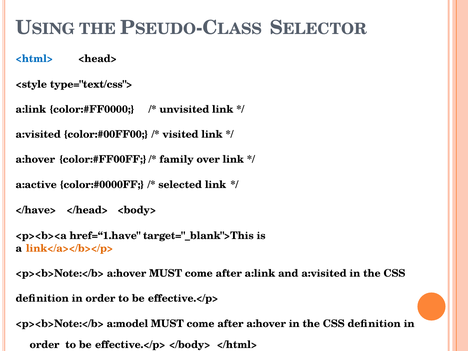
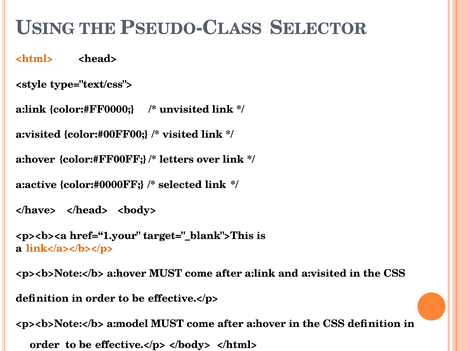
<html> colour: blue -> orange
family: family -> letters
href=“1.have: href=“1.have -> href=“1.your
